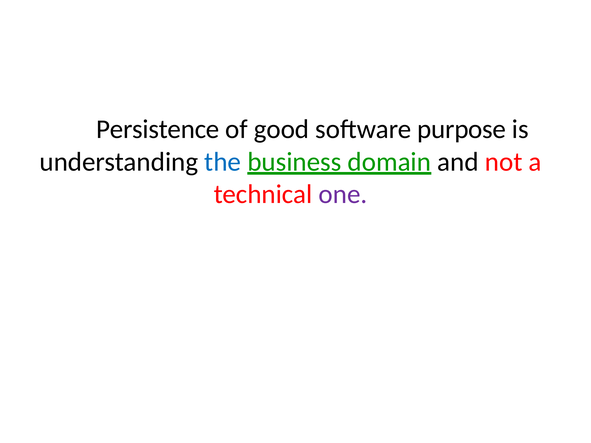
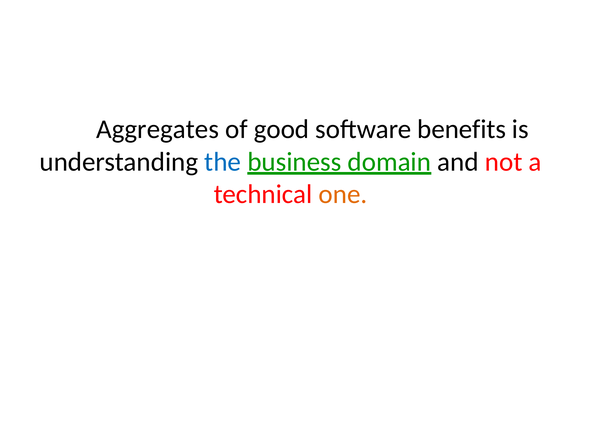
Persistence: Persistence -> Aggregates
purpose: purpose -> benefits
one colour: purple -> orange
